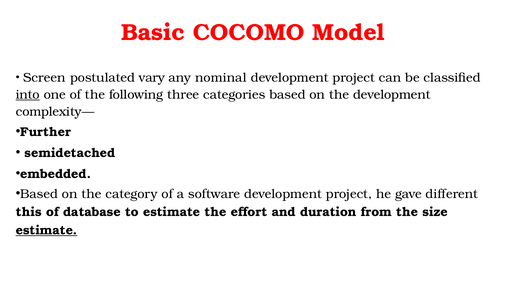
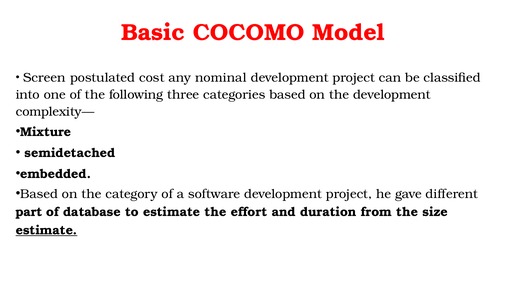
vary: vary -> cost
into underline: present -> none
Further: Further -> Mixture
this: this -> part
